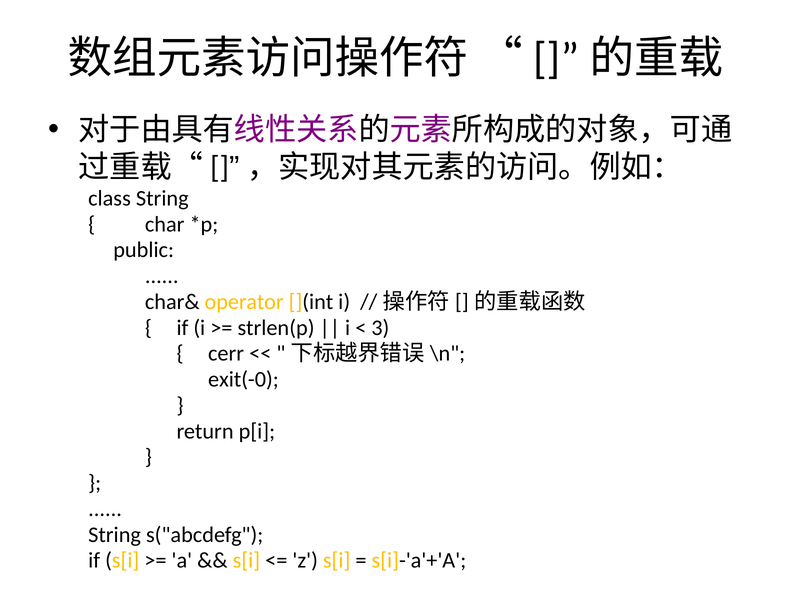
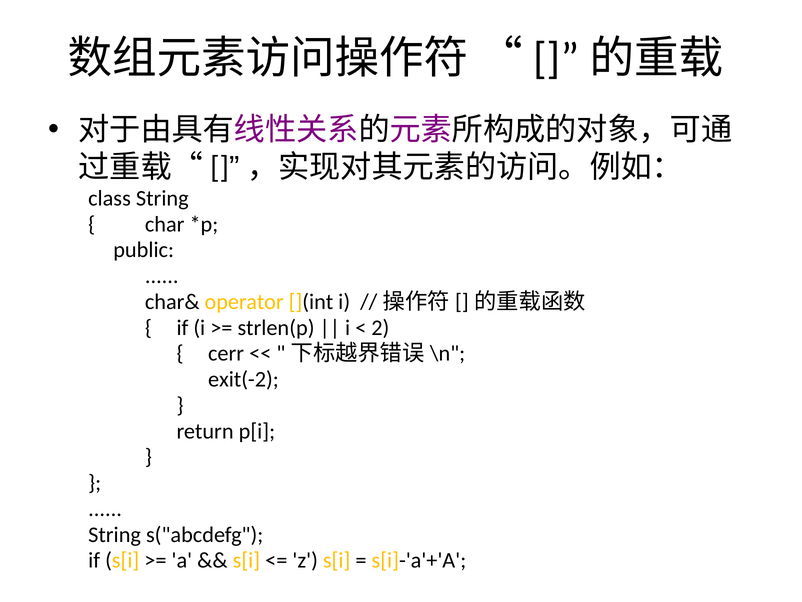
3: 3 -> 2
exit(-0: exit(-0 -> exit(-2
